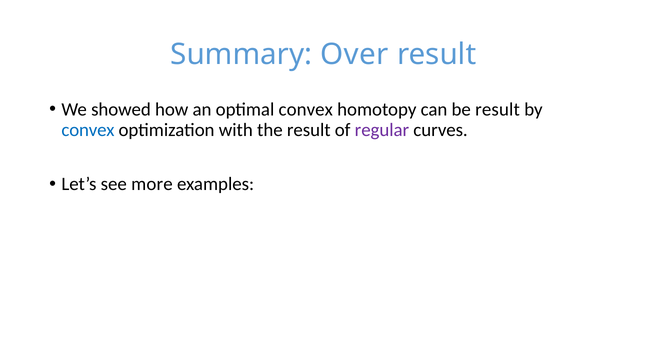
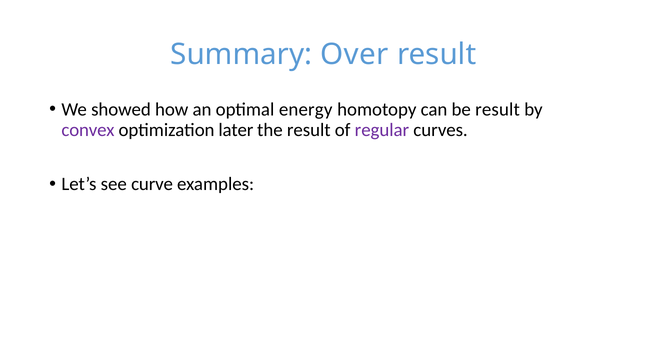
optimal convex: convex -> energy
convex at (88, 130) colour: blue -> purple
with: with -> later
more: more -> curve
